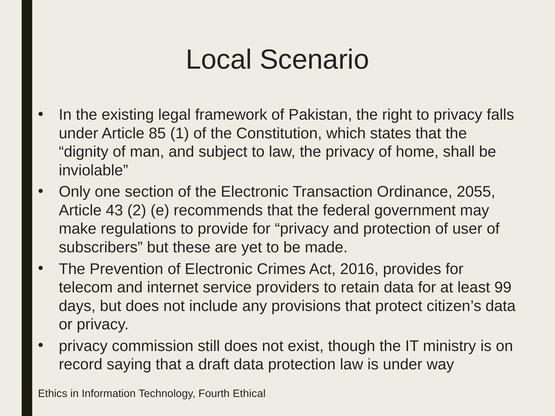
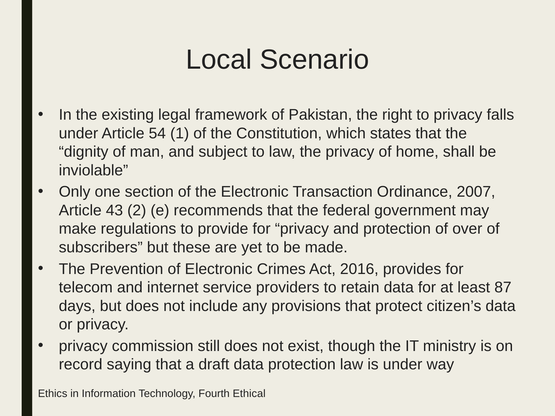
85: 85 -> 54
2055: 2055 -> 2007
user: user -> over
99: 99 -> 87
